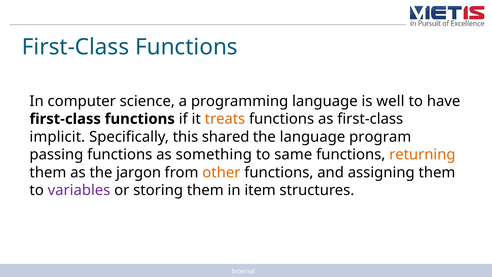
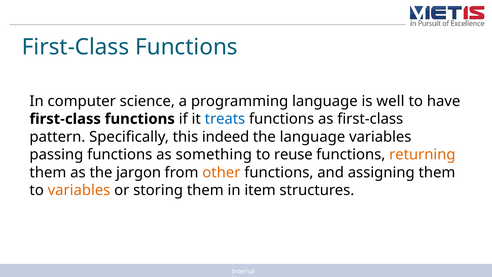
treats colour: orange -> blue
implicit: implicit -> pattern
shared: shared -> indeed
language program: program -> variables
same: same -> reuse
variables at (79, 190) colour: purple -> orange
